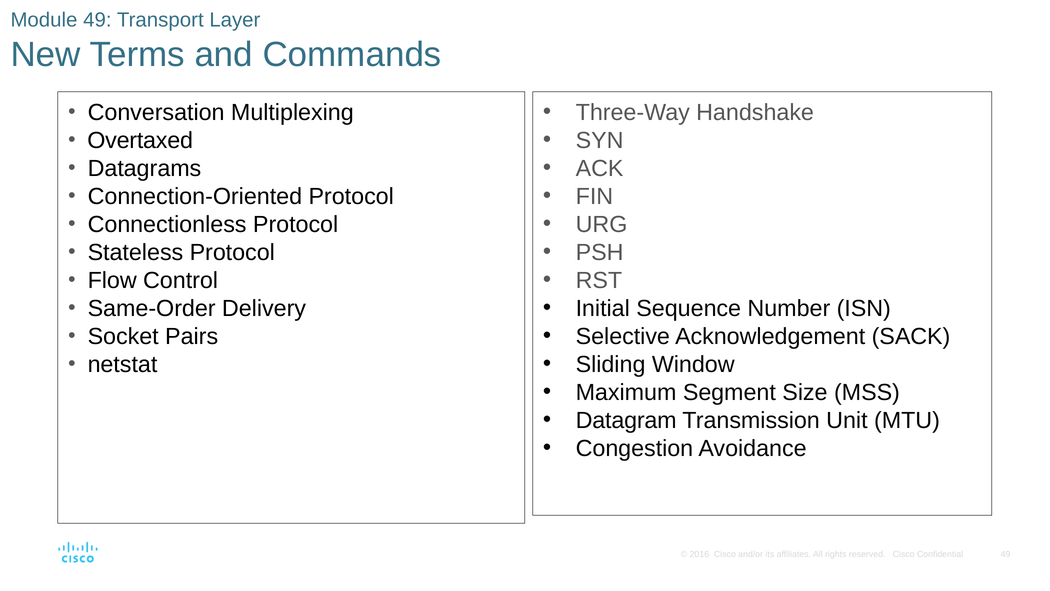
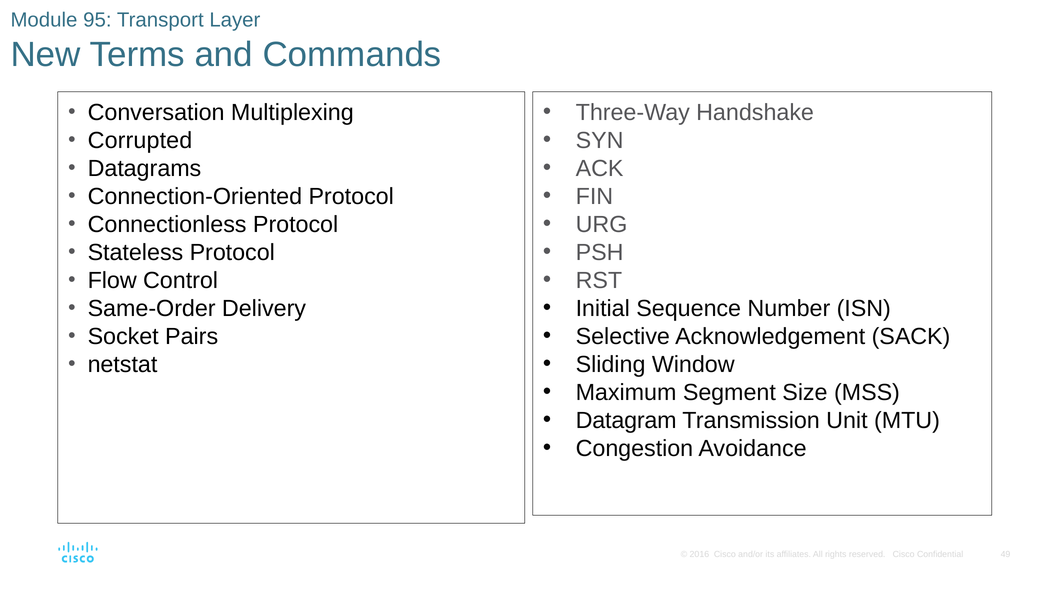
Module 49: 49 -> 95
Overtaxed: Overtaxed -> Corrupted
